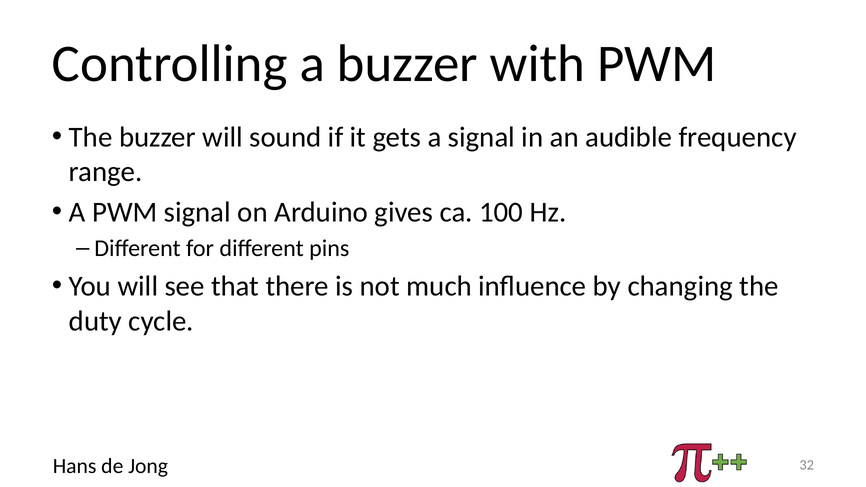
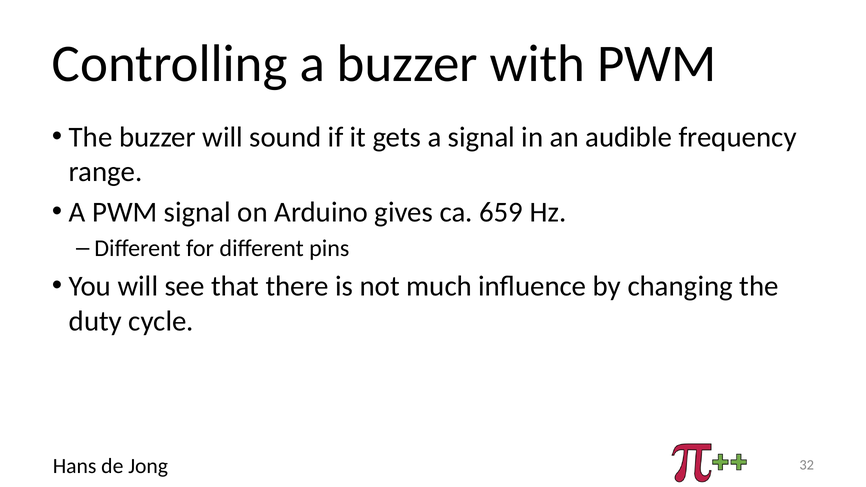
100: 100 -> 659
